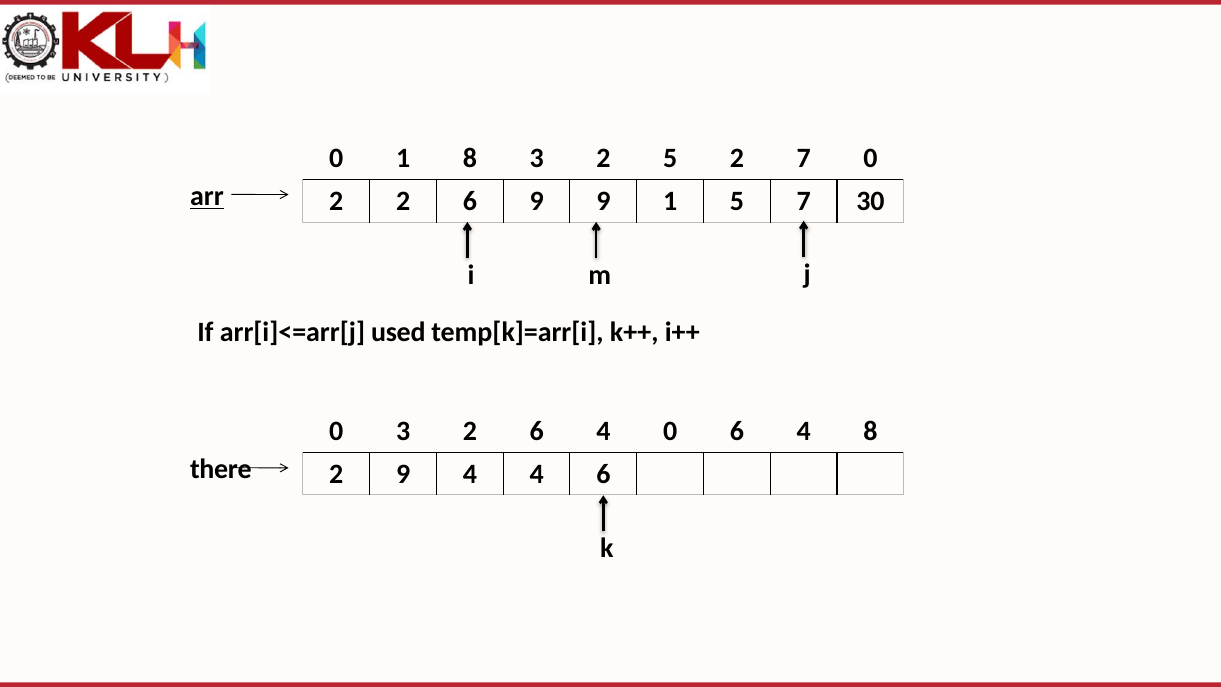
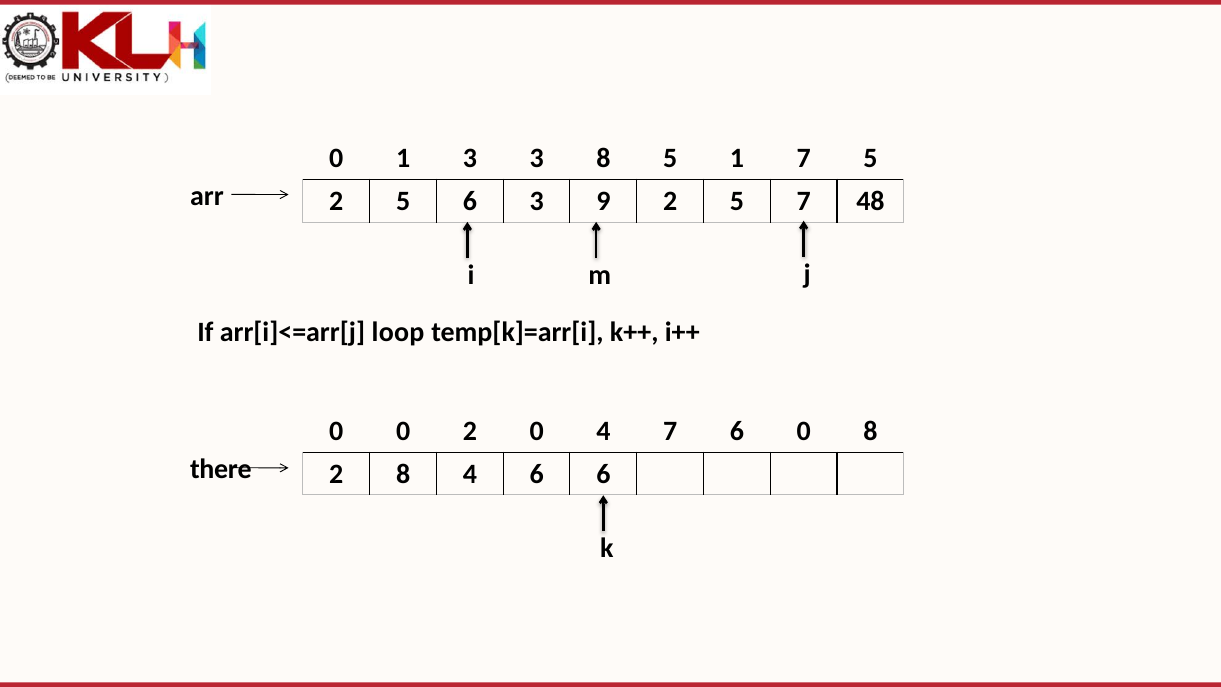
1 8: 8 -> 3
2 at (603, 158): 2 -> 8
5 2: 2 -> 1
7 0: 0 -> 5
arr underline: present -> none
2 at (403, 201): 2 -> 5
6 9: 9 -> 3
9 1: 1 -> 2
30: 30 -> 48
used: used -> loop
0 3: 3 -> 0
6 at (537, 431): 6 -> 0
4 0: 0 -> 7
4 at (804, 431): 4 -> 0
2 9: 9 -> 8
4 4: 4 -> 6
